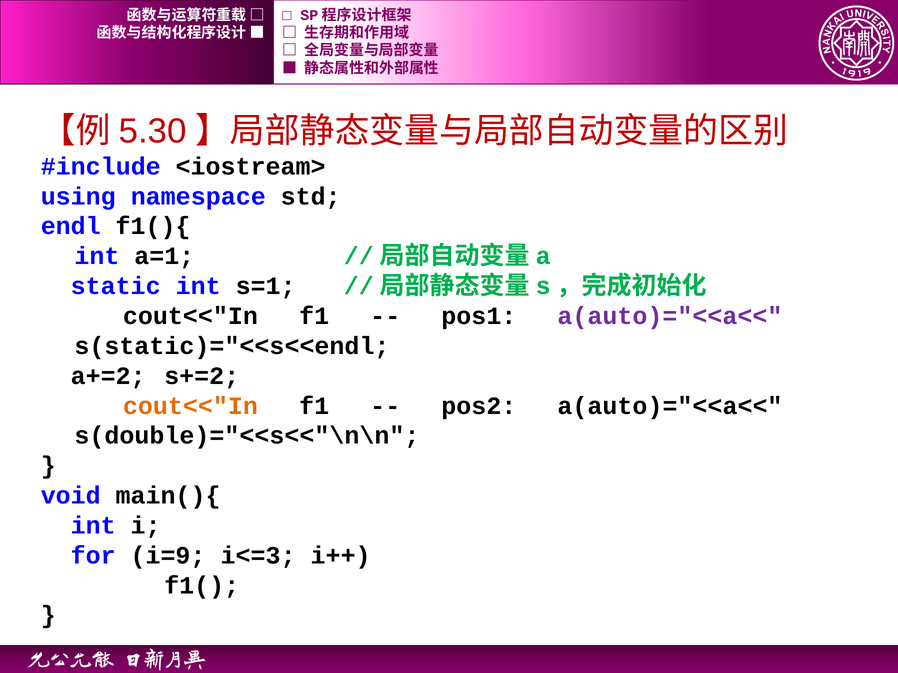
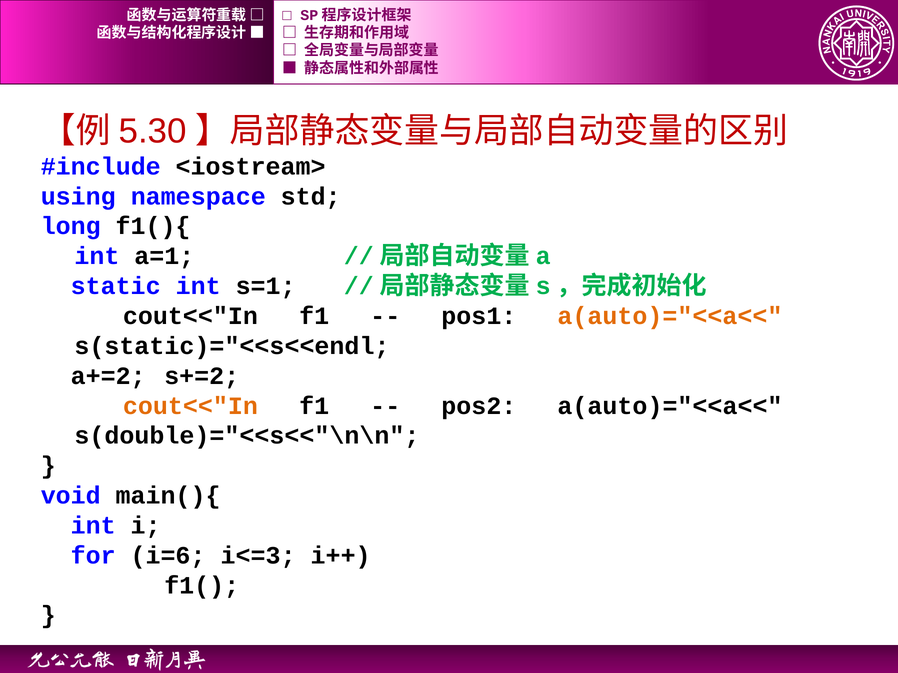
endl: endl -> long
a(auto)="<<a<< at (670, 316) colour: purple -> orange
i=9: i=9 -> i=6
